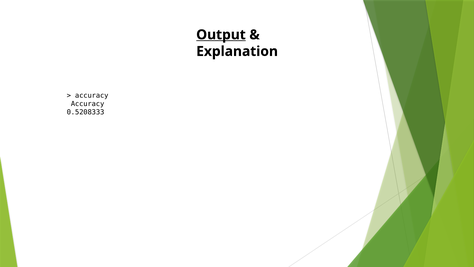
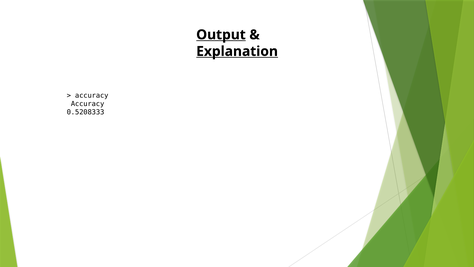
Explanation underline: none -> present
